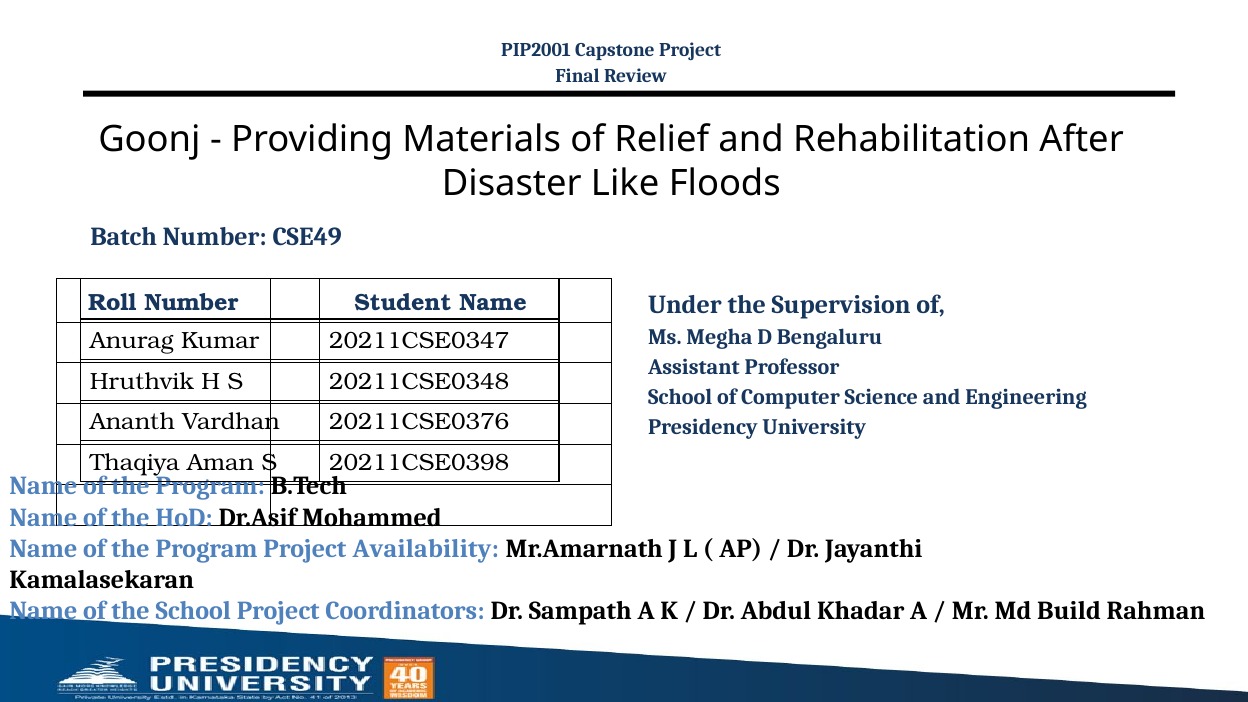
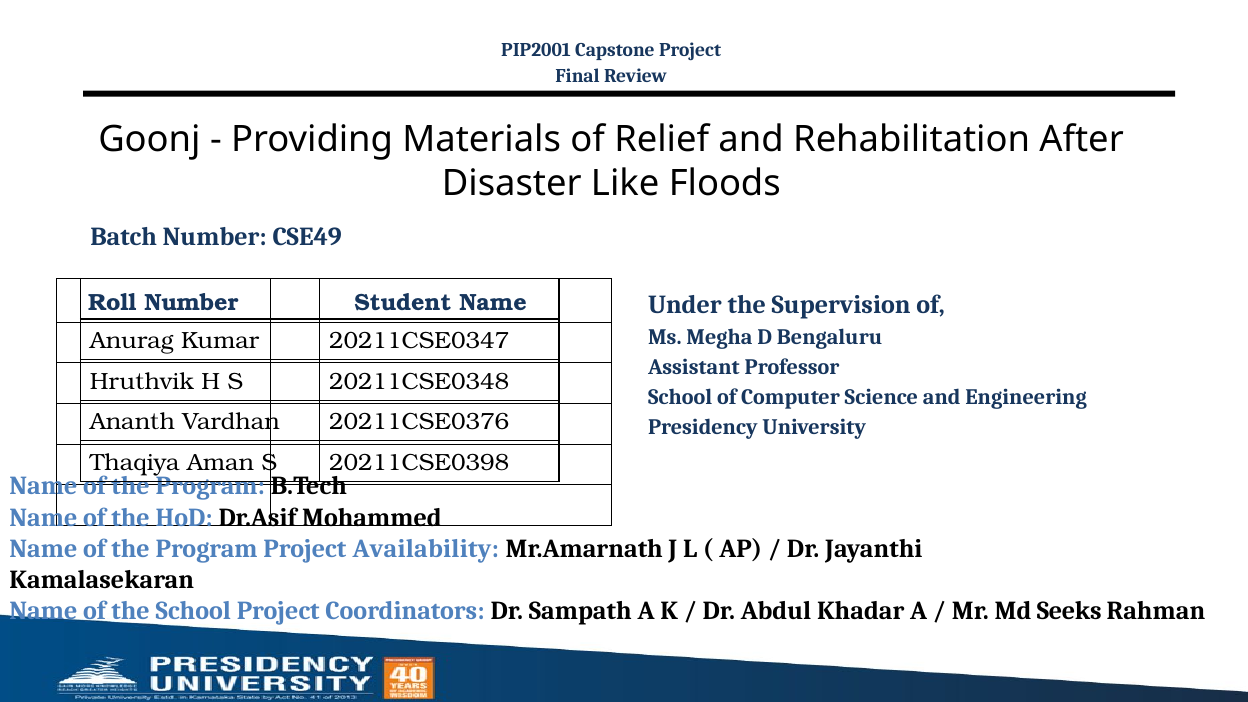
Build: Build -> Seeks
